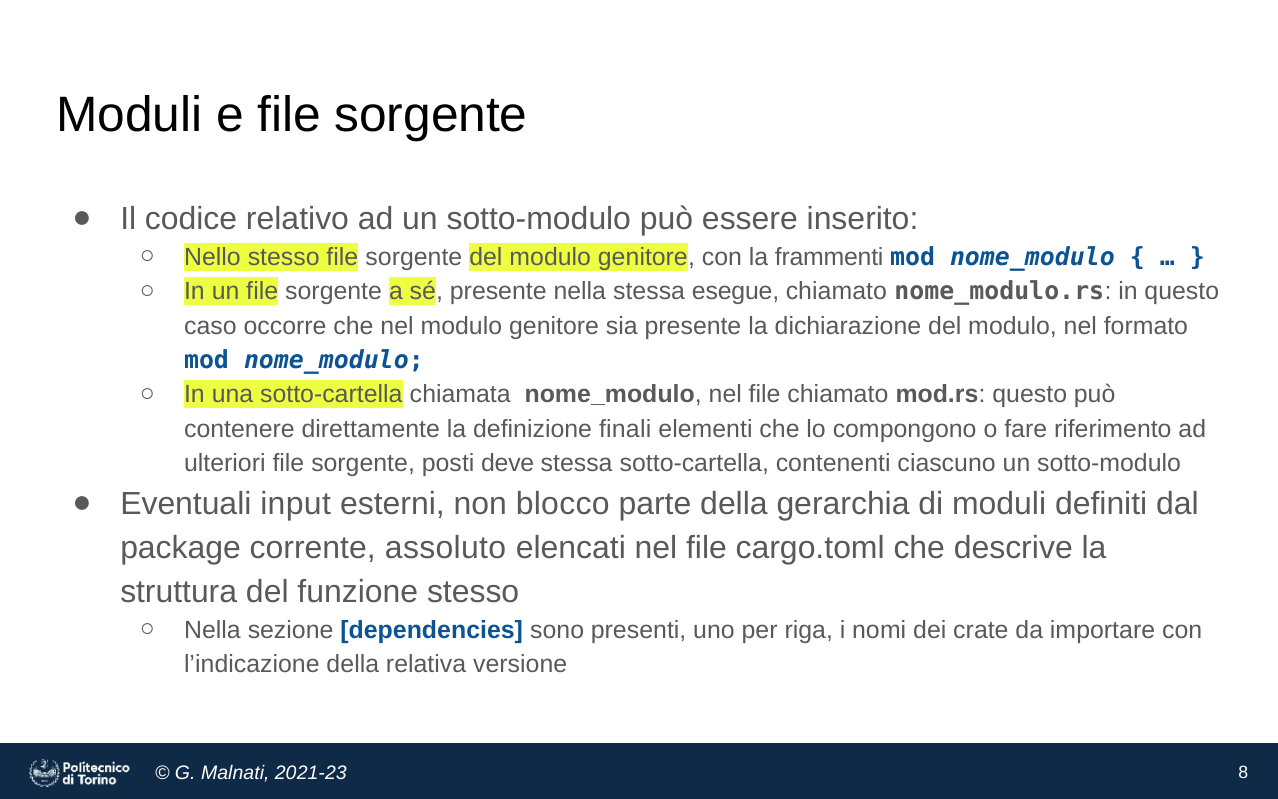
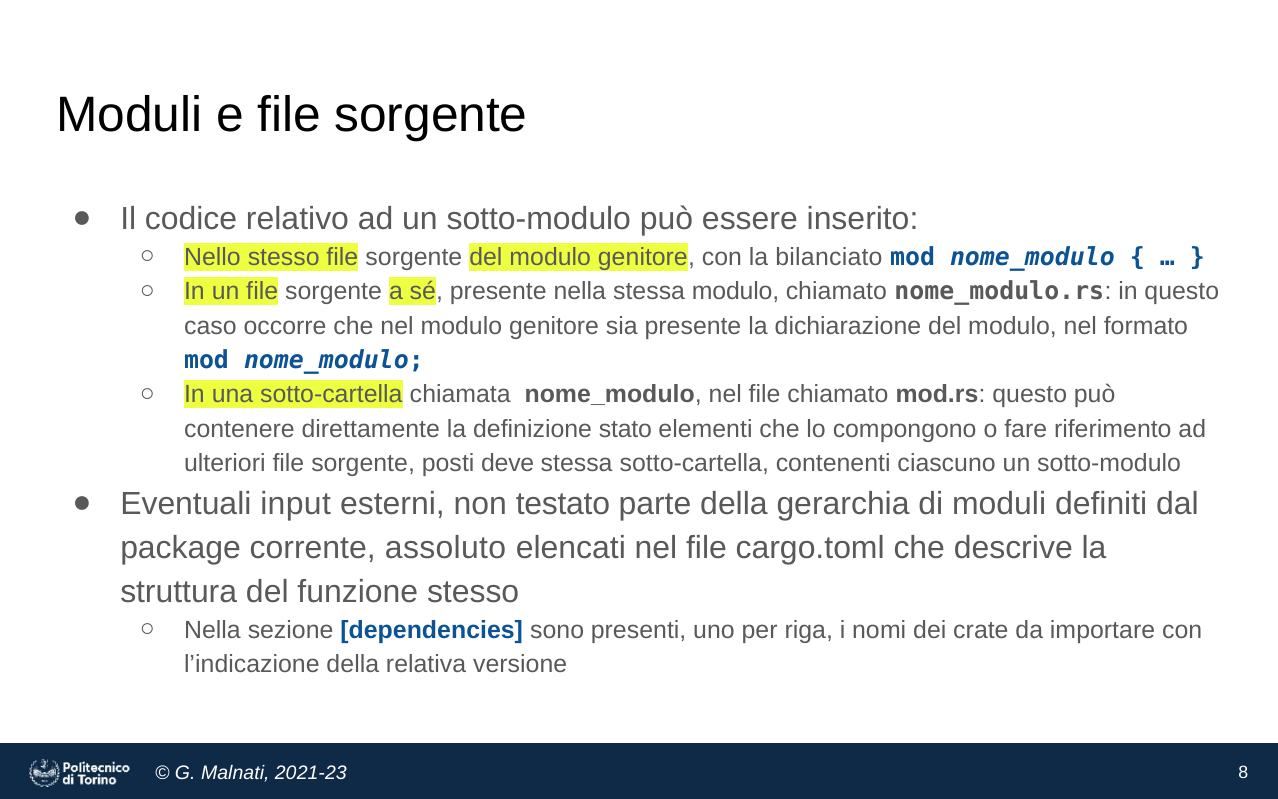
frammenti: frammenti -> bilanciato
stessa esegue: esegue -> modulo
finali: finali -> stato
blocco: blocco -> testato
